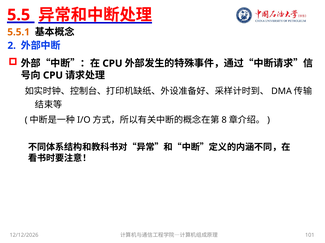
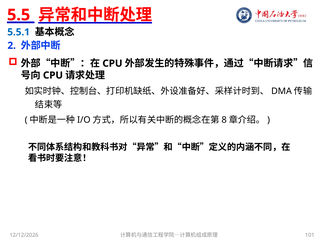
5.5.1 colour: orange -> blue
